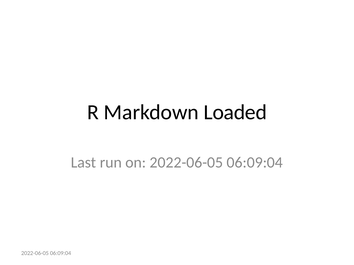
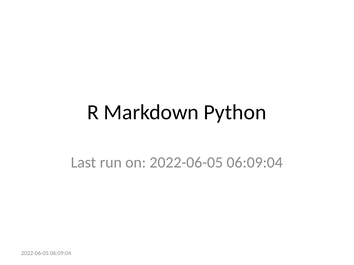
Loaded: Loaded -> Python
